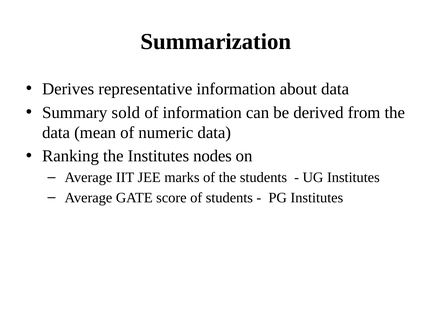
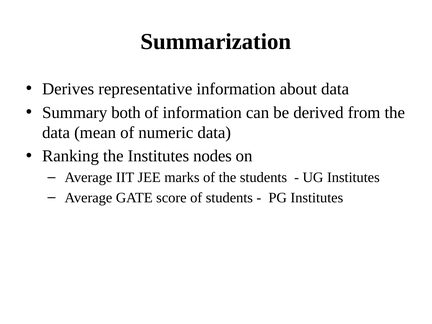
sold: sold -> both
